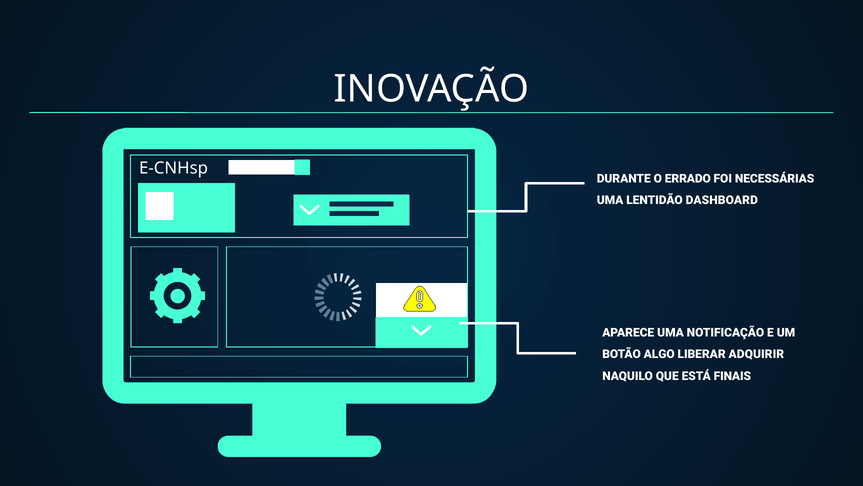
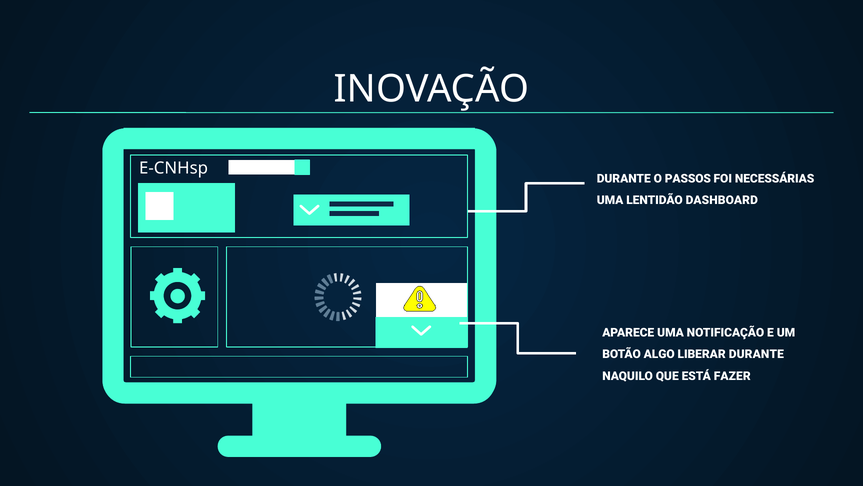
ERRADO: ERRADO -> PASSOS
LIBERAR ADQUIRIR: ADQUIRIR -> DURANTE
FINAIS: FINAIS -> FAZER
